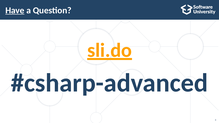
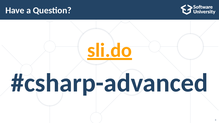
Have underline: present -> none
